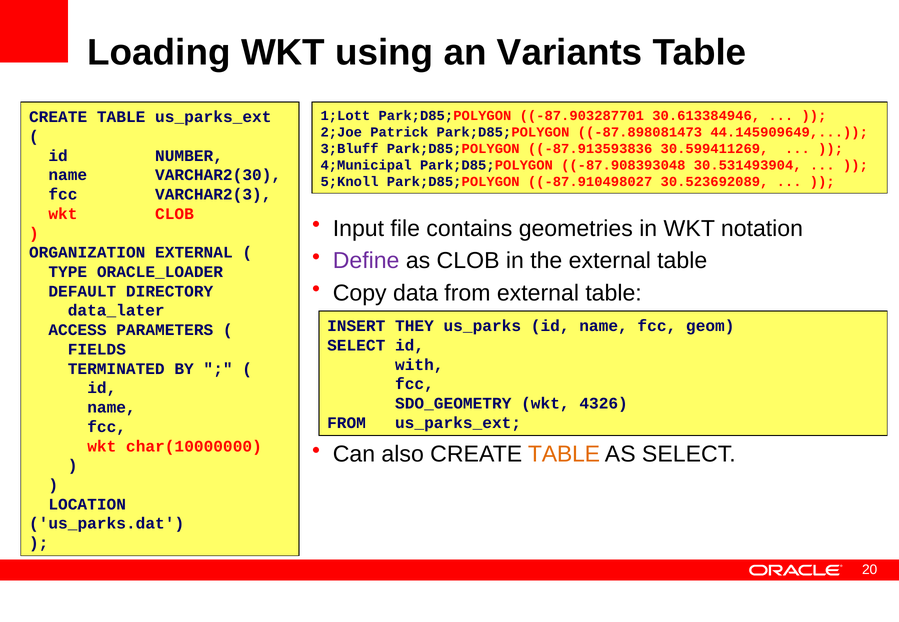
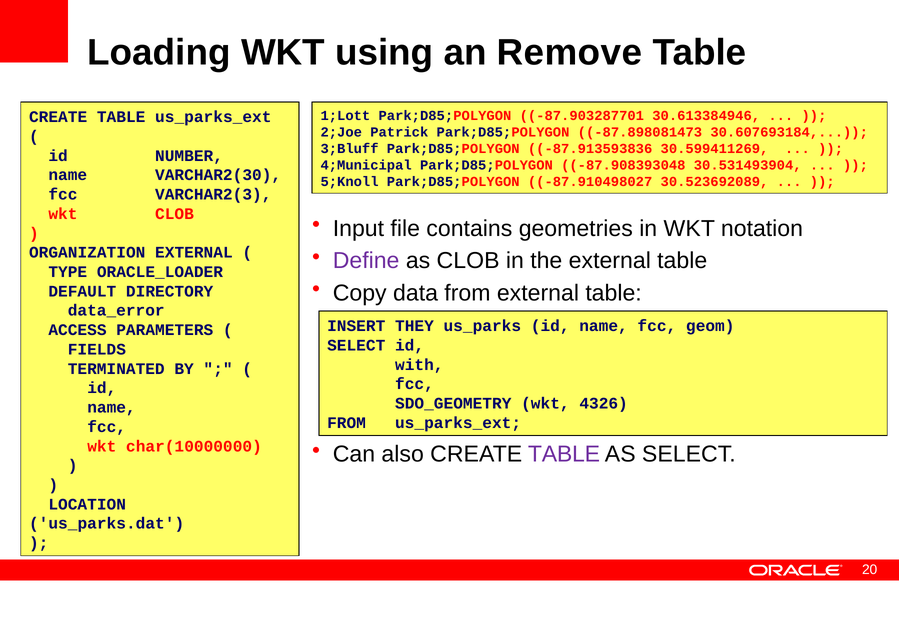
Variants: Variants -> Remove
44.145909649: 44.145909649 -> 30.607693184
data_later: data_later -> data_error
TABLE at (564, 455) colour: orange -> purple
